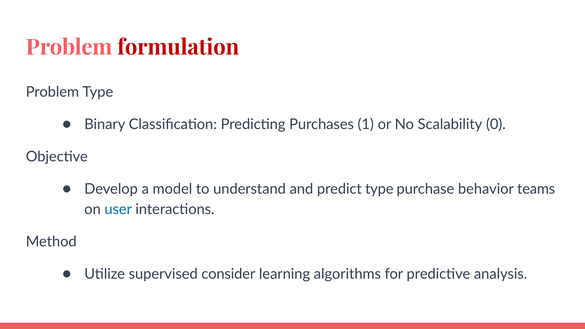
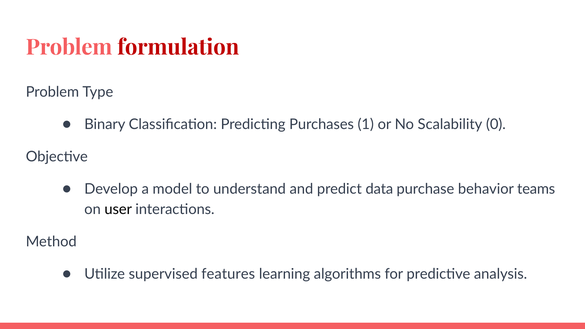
predict type: type -> data
user colour: blue -> black
consider: consider -> features
